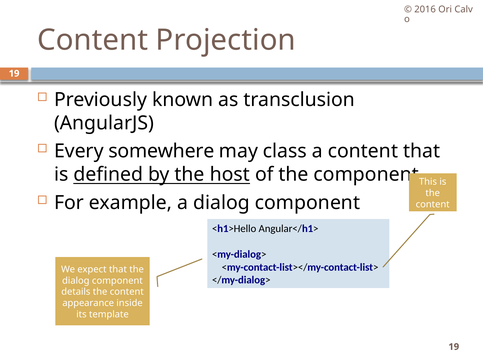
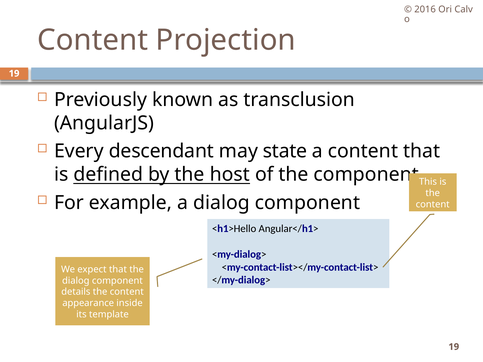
somewhere: somewhere -> descendant
class: class -> state
